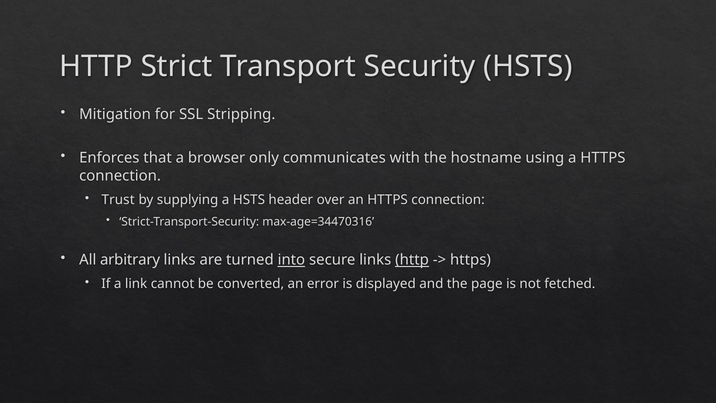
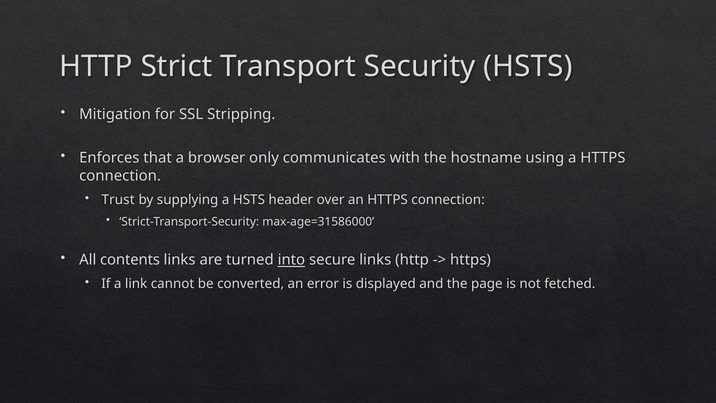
max-age=34470316: max-age=34470316 -> max-age=31586000
arbitrary: arbitrary -> contents
http at (412, 260) underline: present -> none
